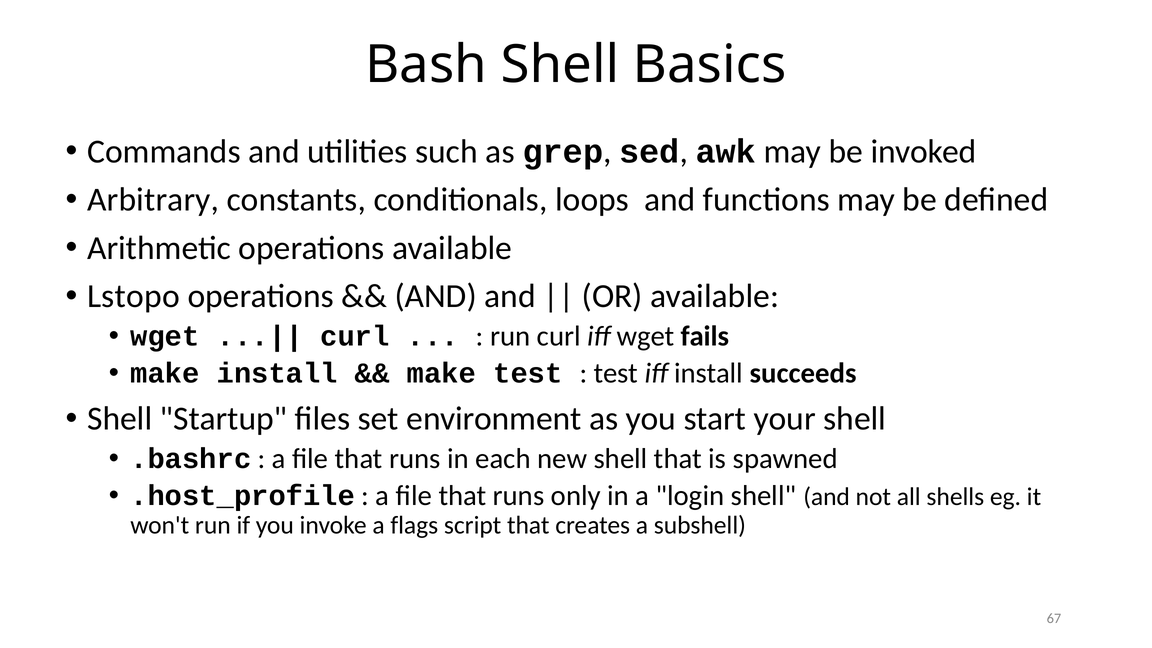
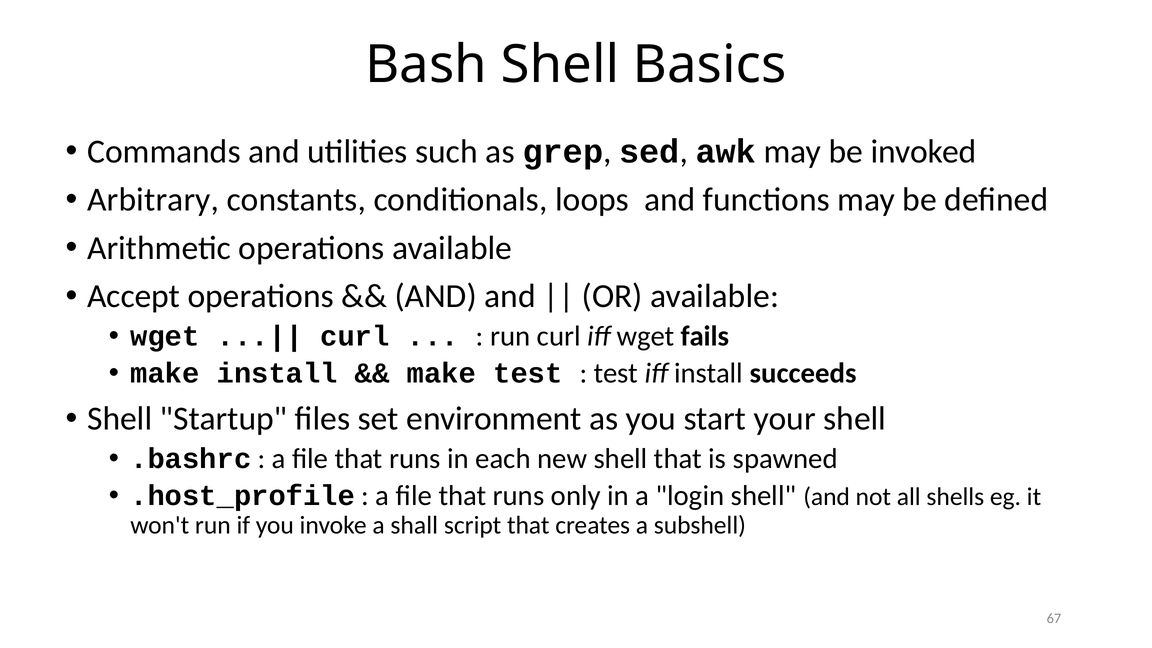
Lstopo: Lstopo -> Accept
flags: flags -> shall
